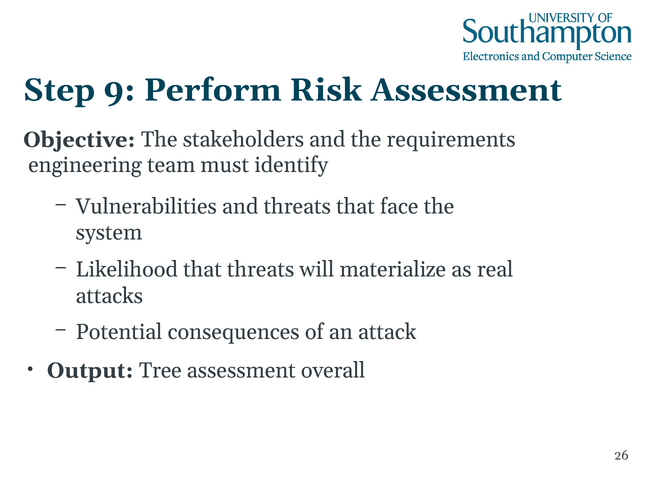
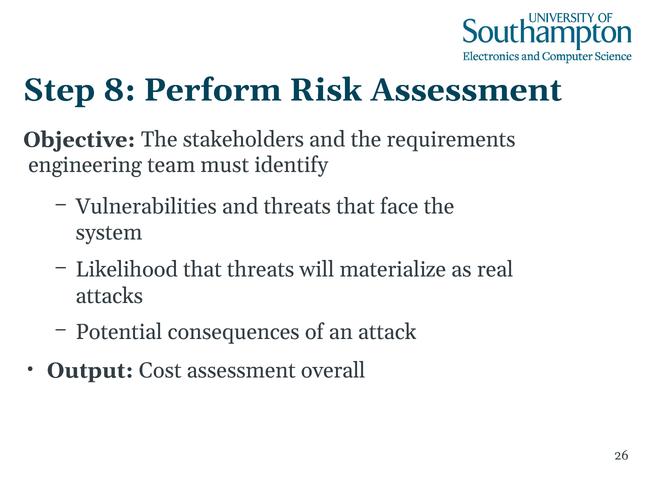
9: 9 -> 8
Tree: Tree -> Cost
